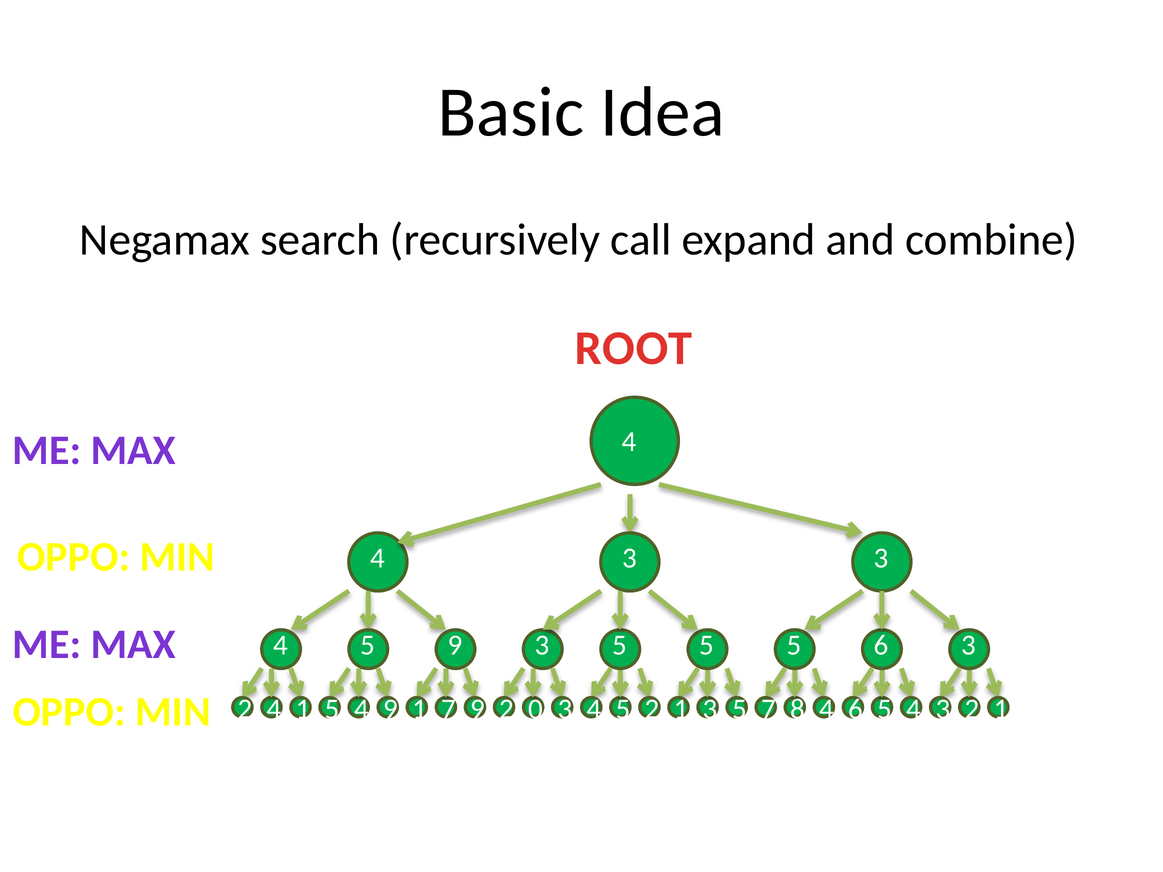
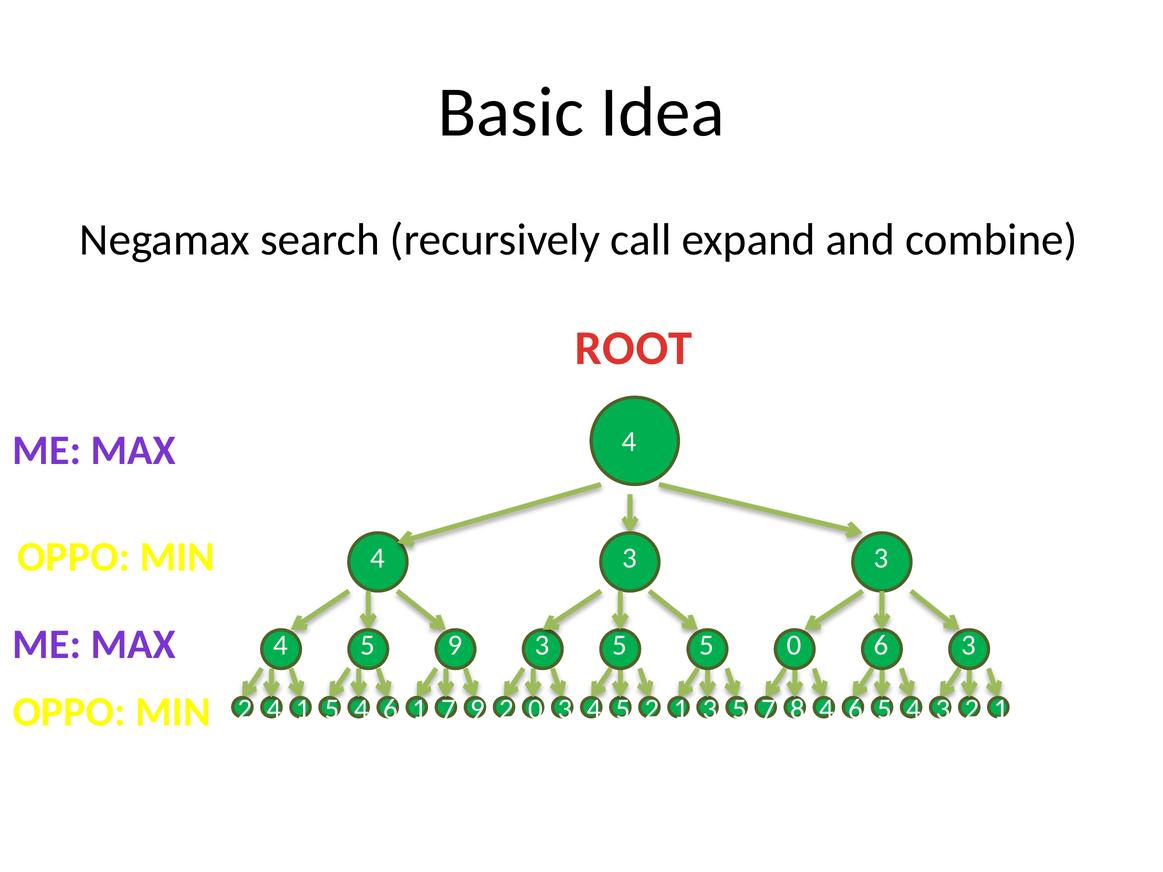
5 5 5: 5 -> 0
9 at (390, 709): 9 -> 6
